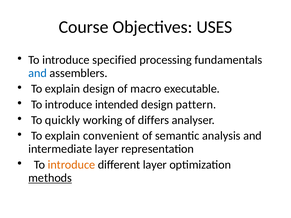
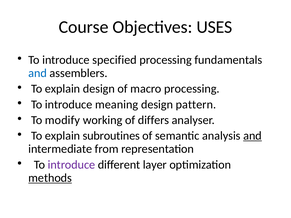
macro executable: executable -> processing
intended: intended -> meaning
quickly: quickly -> modify
convenient: convenient -> subroutines
and at (252, 136) underline: none -> present
intermediate layer: layer -> from
introduce at (71, 165) colour: orange -> purple
